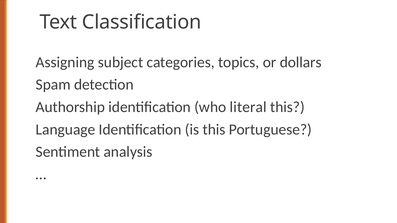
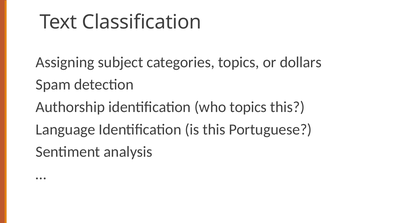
who literal: literal -> topics
